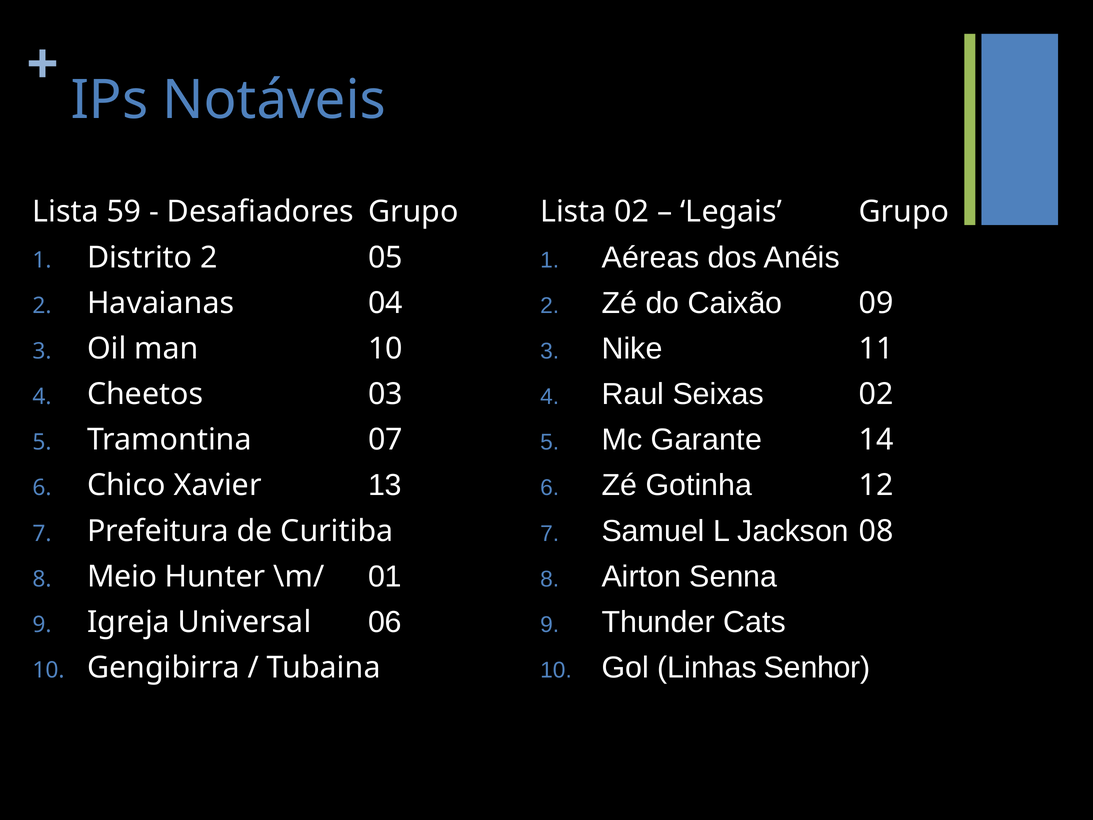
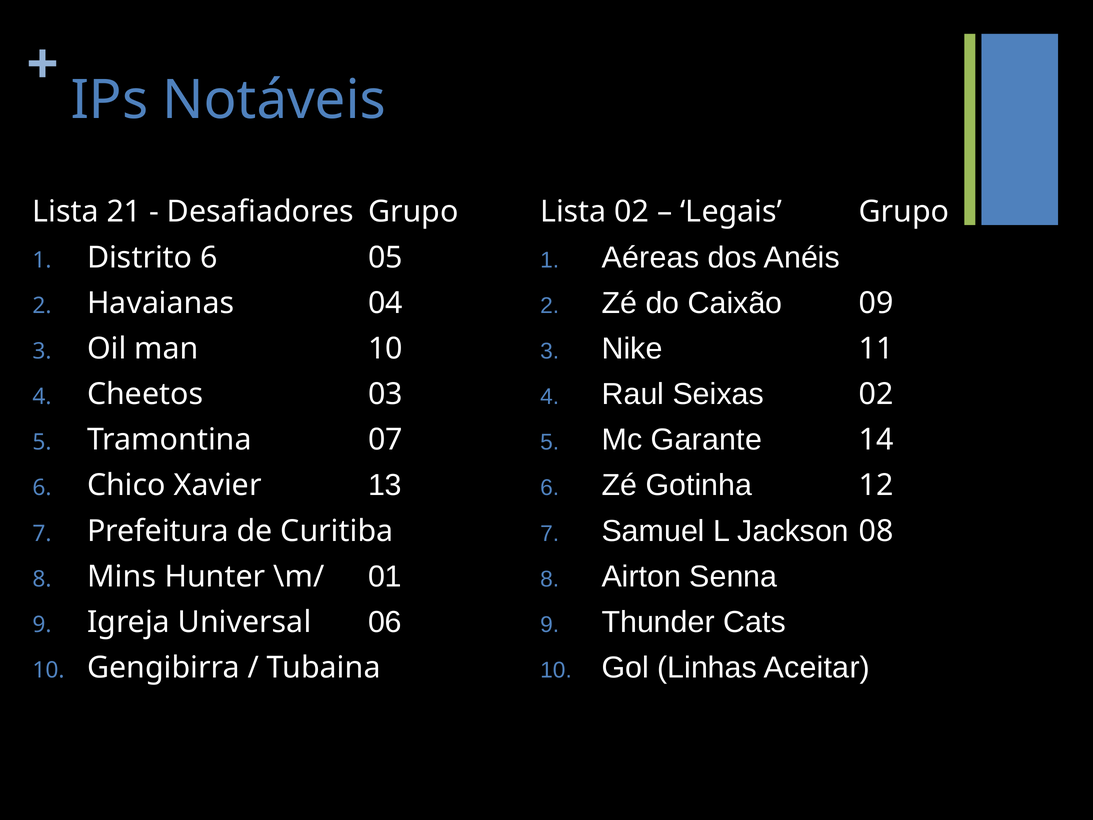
59: 59 -> 21
Distrito 2: 2 -> 6
Meio: Meio -> Mins
Senhor: Senhor -> Aceitar
